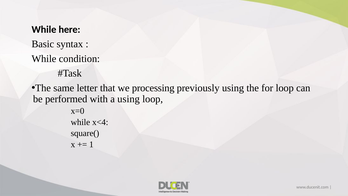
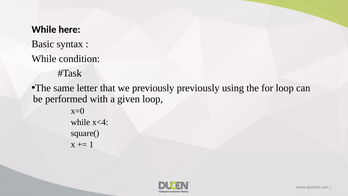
we processing: processing -> previously
a using: using -> given
